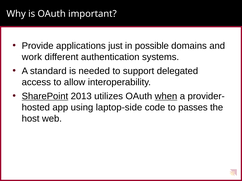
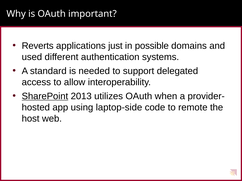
Provide: Provide -> Reverts
work: work -> used
when underline: present -> none
passes: passes -> remote
